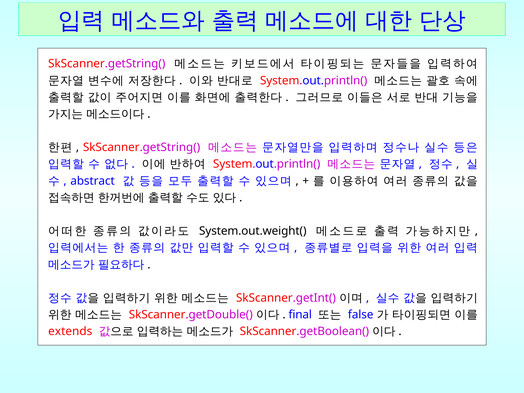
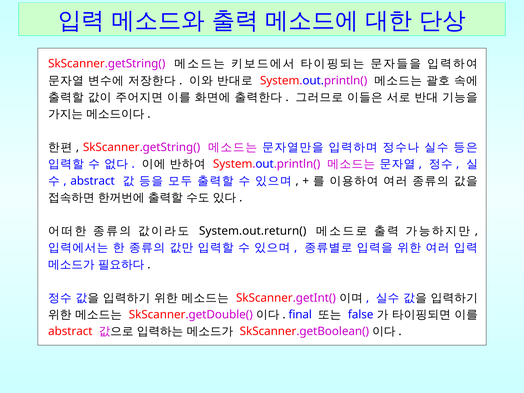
System.out.weight(: System.out.weight( -> System.out.return(
extends at (70, 331): extends -> abstract
